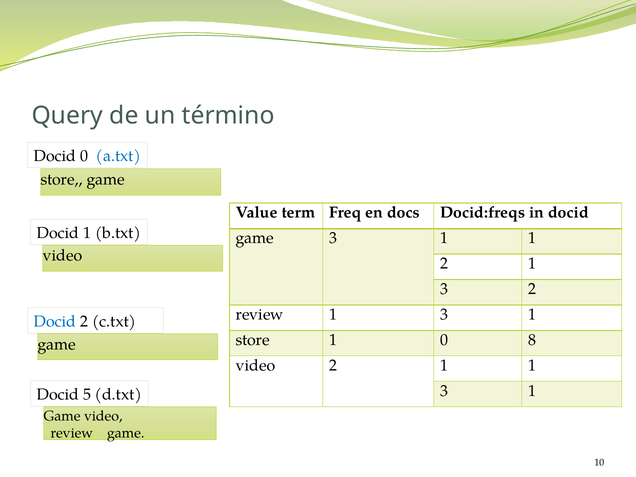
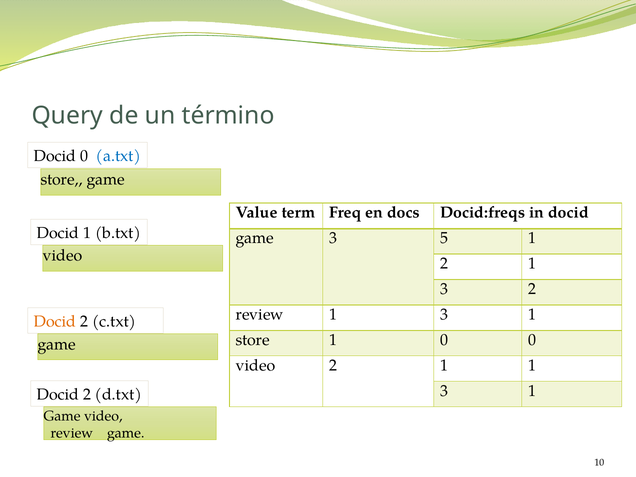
game 3 1: 1 -> 5
Docid at (55, 322) colour: blue -> orange
0 8: 8 -> 0
5 at (87, 395): 5 -> 2
